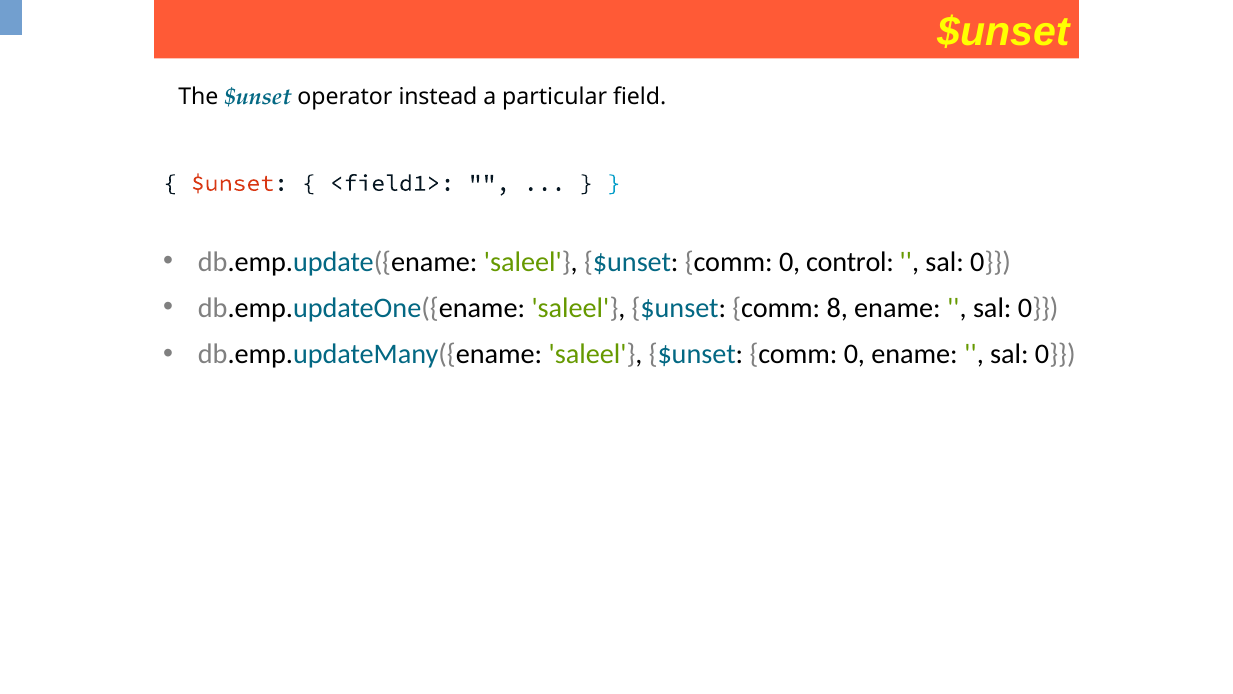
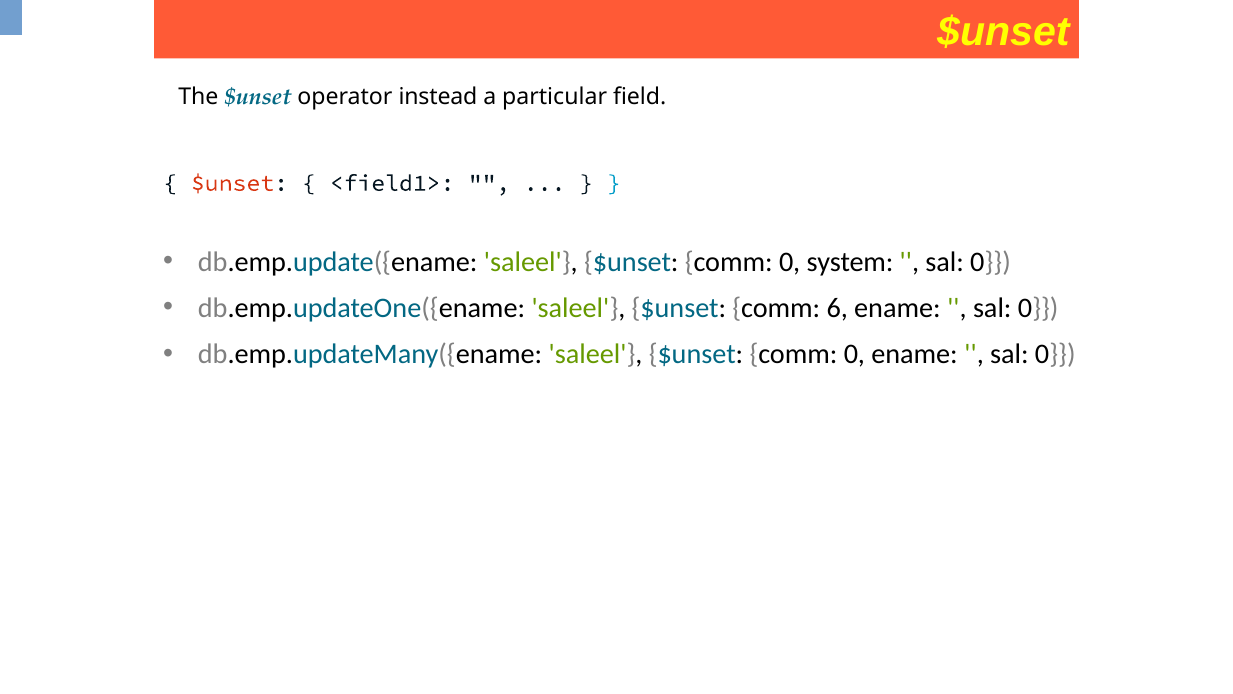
control: control -> system
8: 8 -> 6
